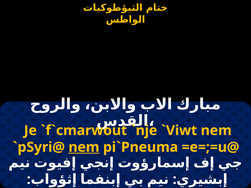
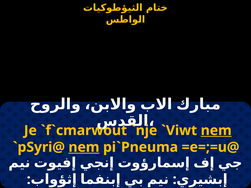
nem at (216, 131) underline: none -> present
